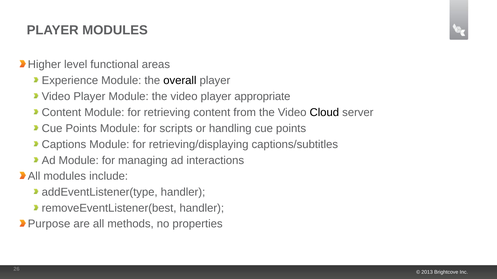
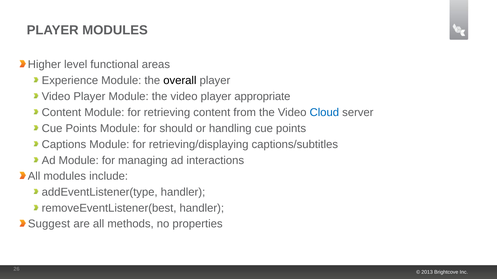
Cloud colour: black -> blue
scripts: scripts -> should
Purpose: Purpose -> Suggest
